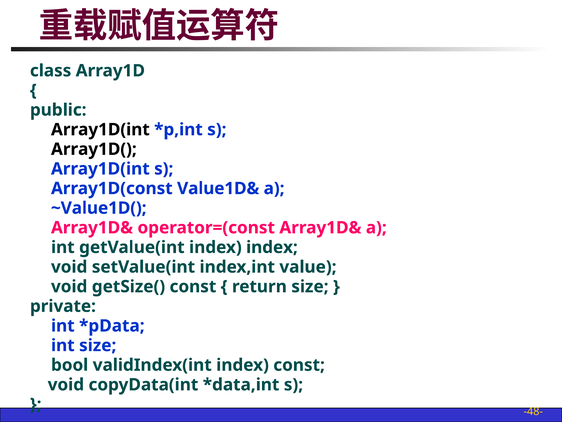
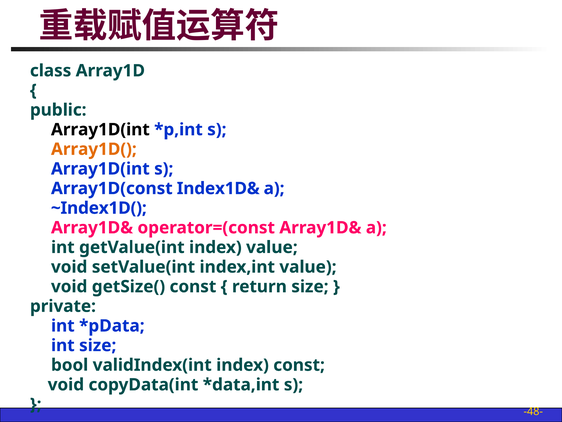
Array1D( colour: black -> orange
Value1D&: Value1D& -> Index1D&
~Value1D(: ~Value1D( -> ~Index1D(
index index: index -> value
